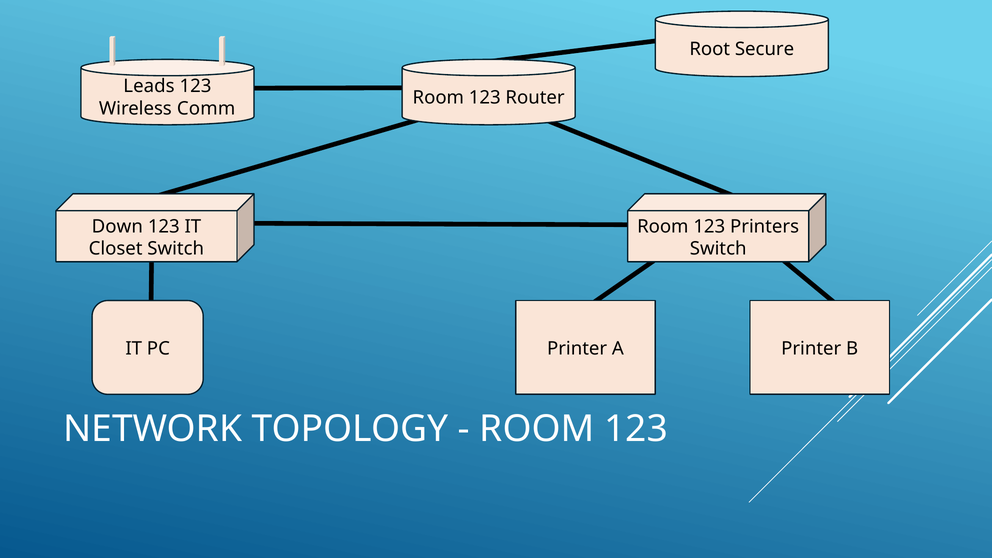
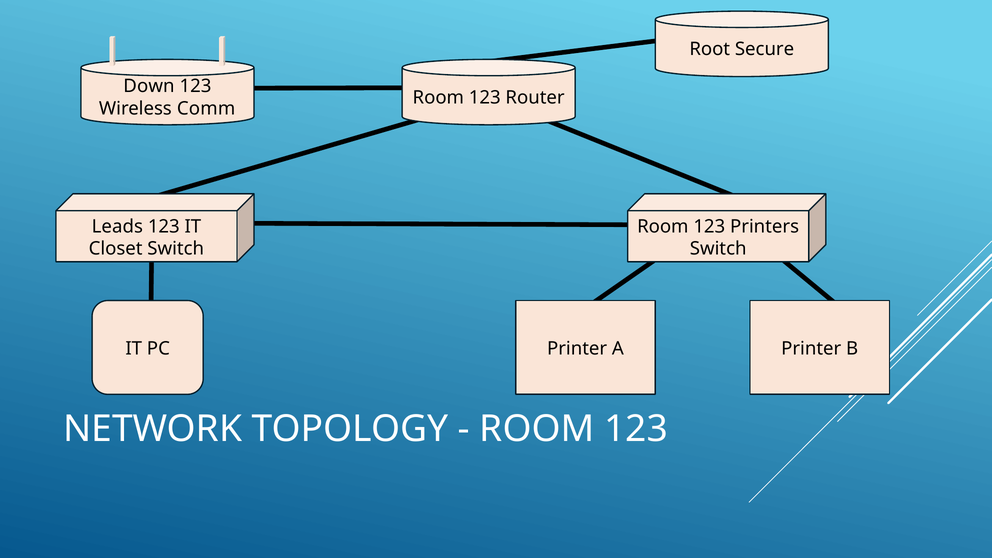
Leads: Leads -> Down
Down: Down -> Leads
